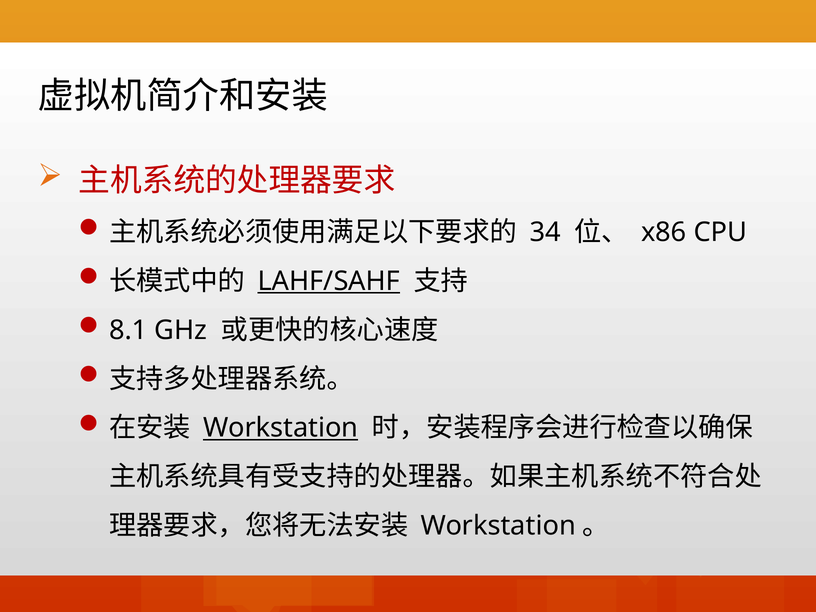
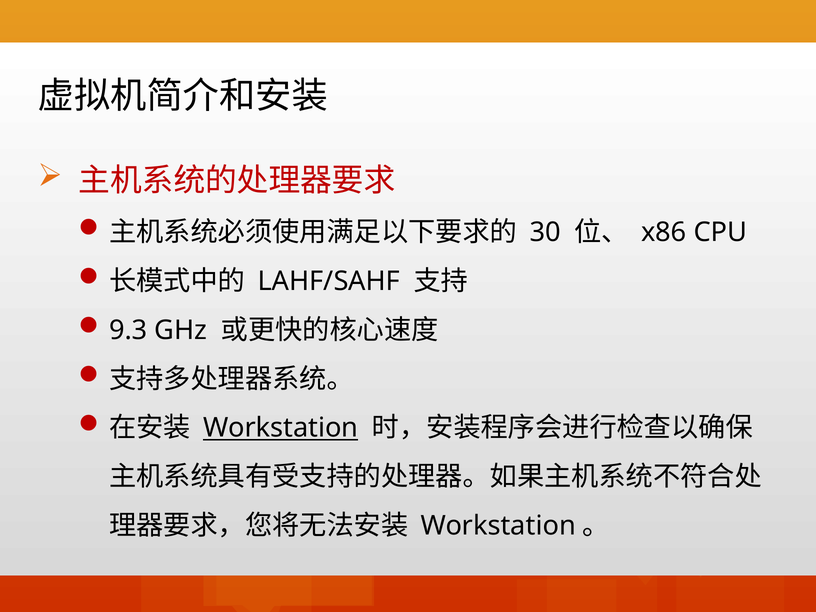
34: 34 -> 30
LAHF/SAHF underline: present -> none
8.1: 8.1 -> 9.3
